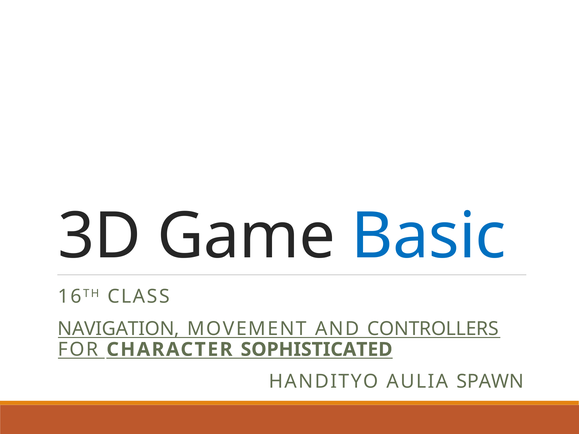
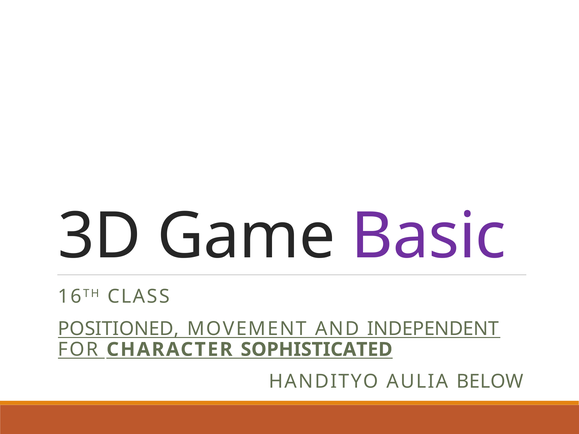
Basic colour: blue -> purple
NAVIGATION: NAVIGATION -> POSITIONED
CONTROLLERS: CONTROLLERS -> INDEPENDENT
SPAWN: SPAWN -> BELOW
